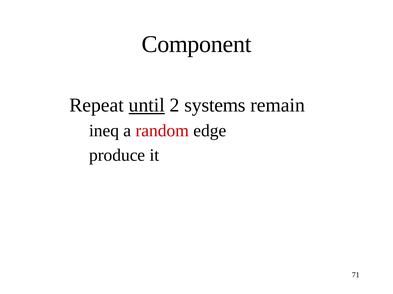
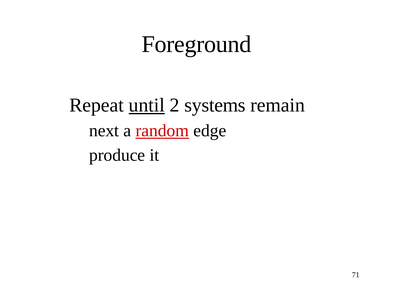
Component: Component -> Foreground
ineq: ineq -> next
random underline: none -> present
